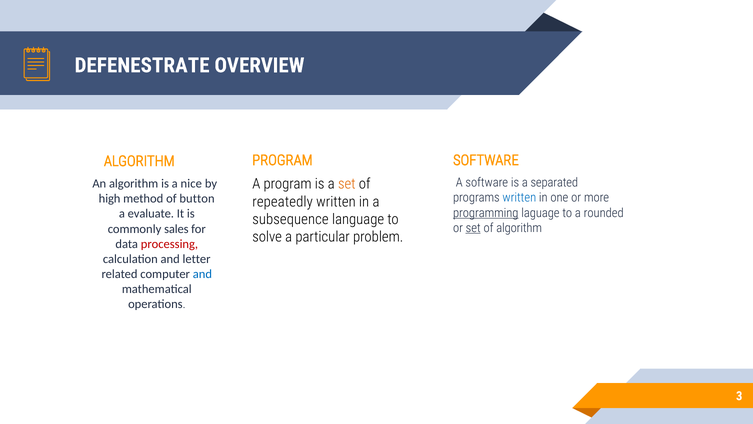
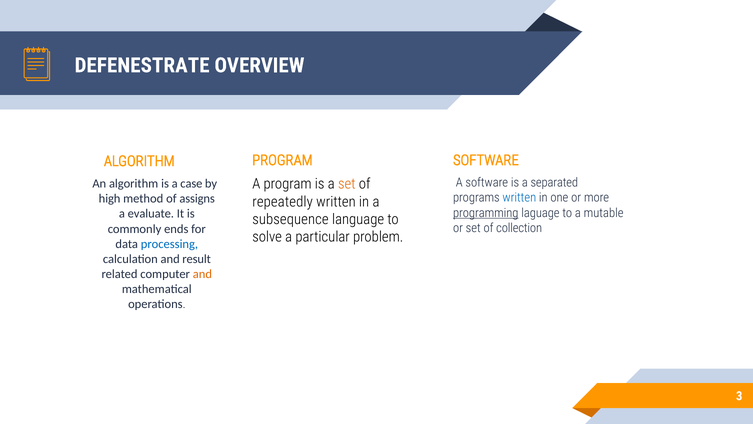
nice: nice -> case
button: button -> assigns
rounded: rounded -> mutable
set at (473, 228) underline: present -> none
of algorithm: algorithm -> collection
sales: sales -> ends
processing colour: red -> blue
letter: letter -> result
and at (202, 274) colour: blue -> orange
